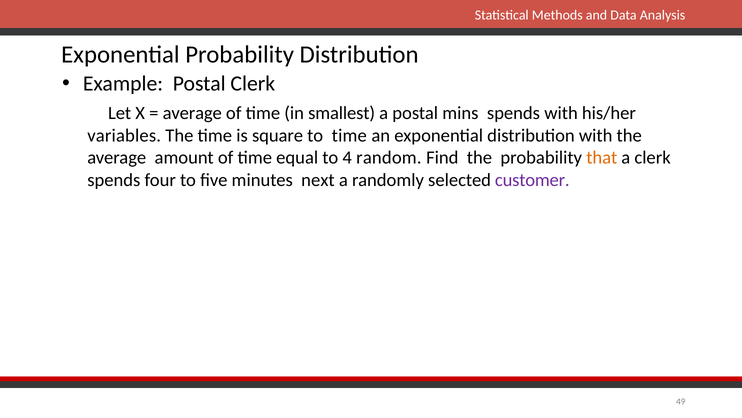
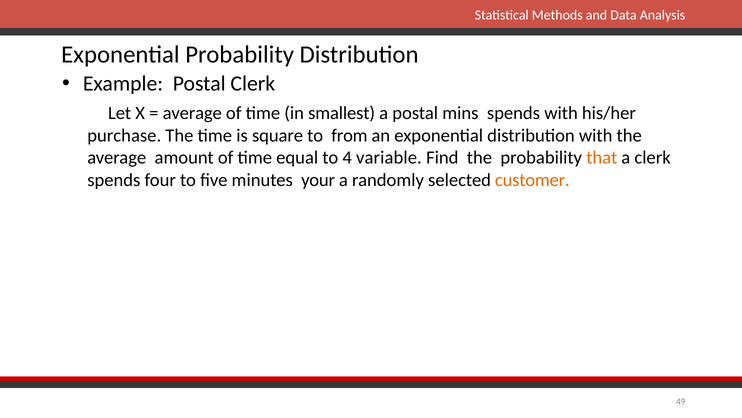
variables: variables -> purchase
to time: time -> from
random: random -> variable
next: next -> your
customer colour: purple -> orange
